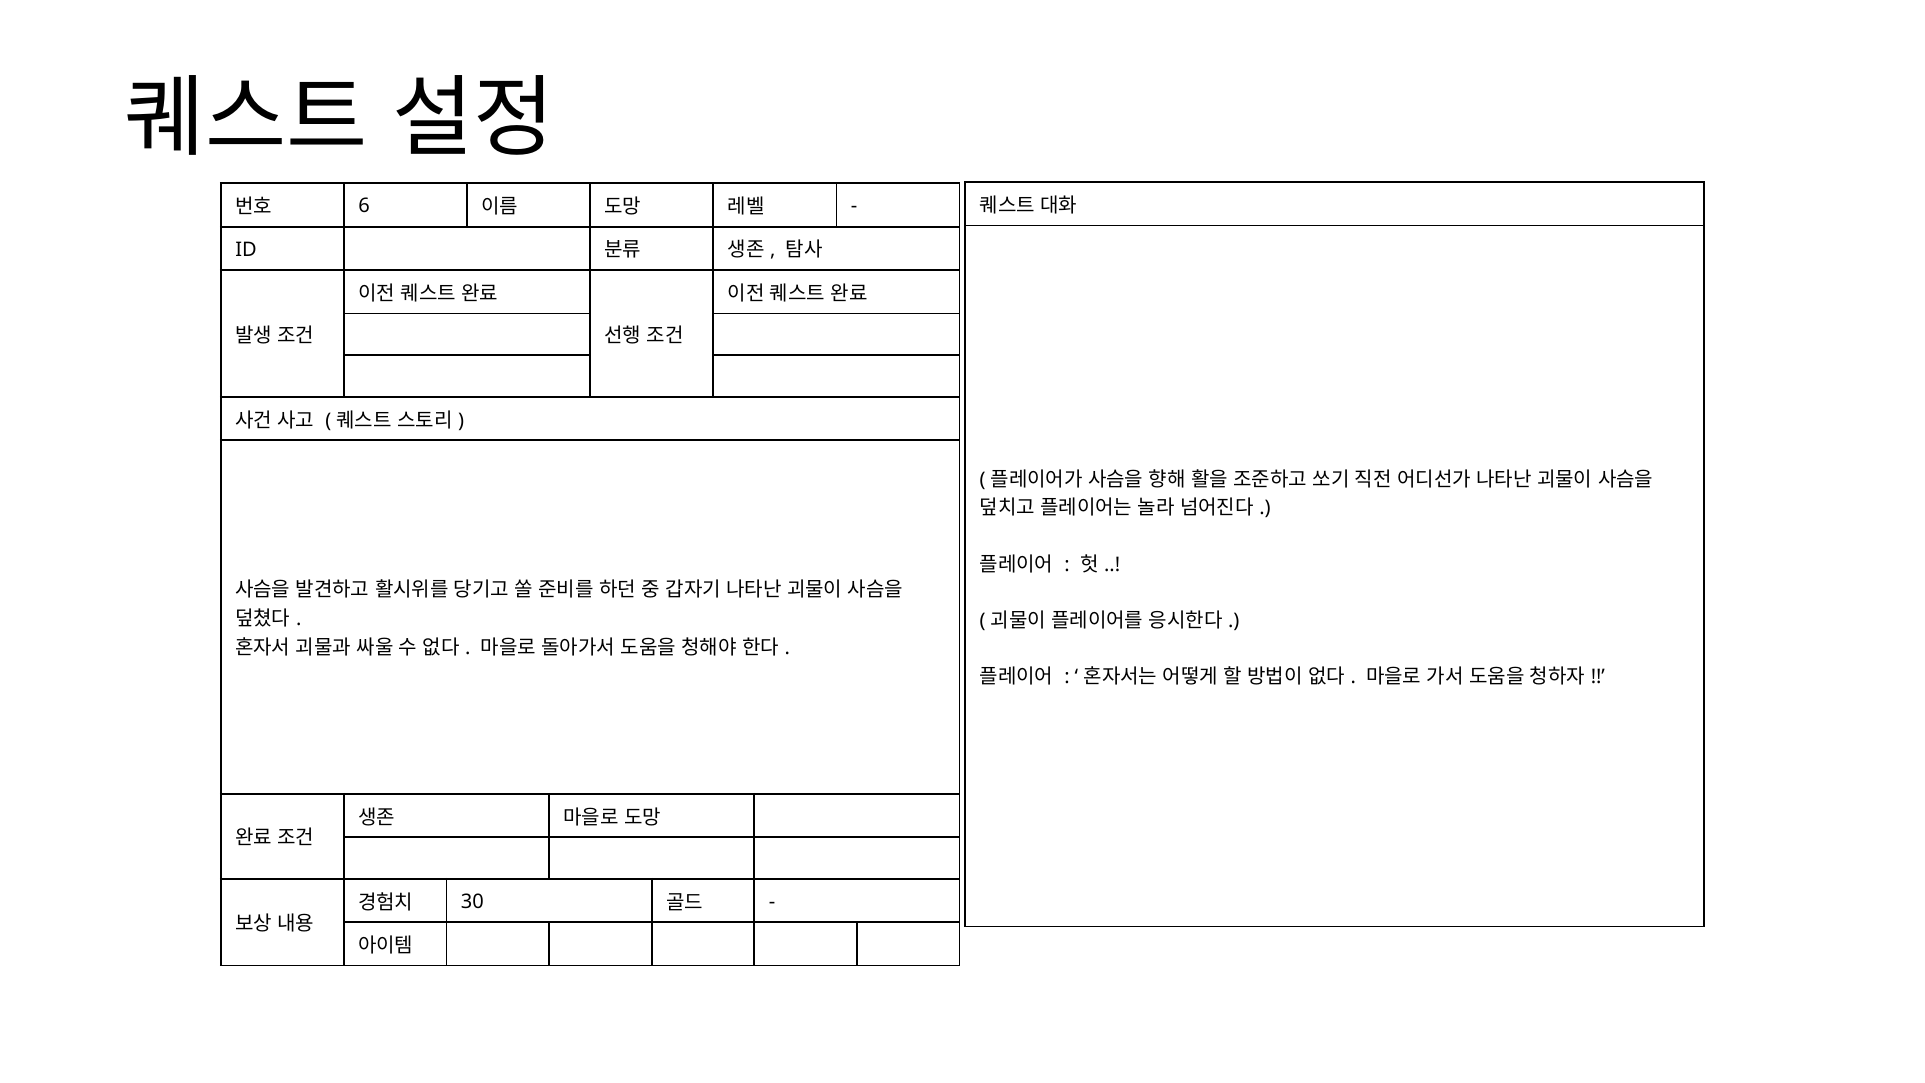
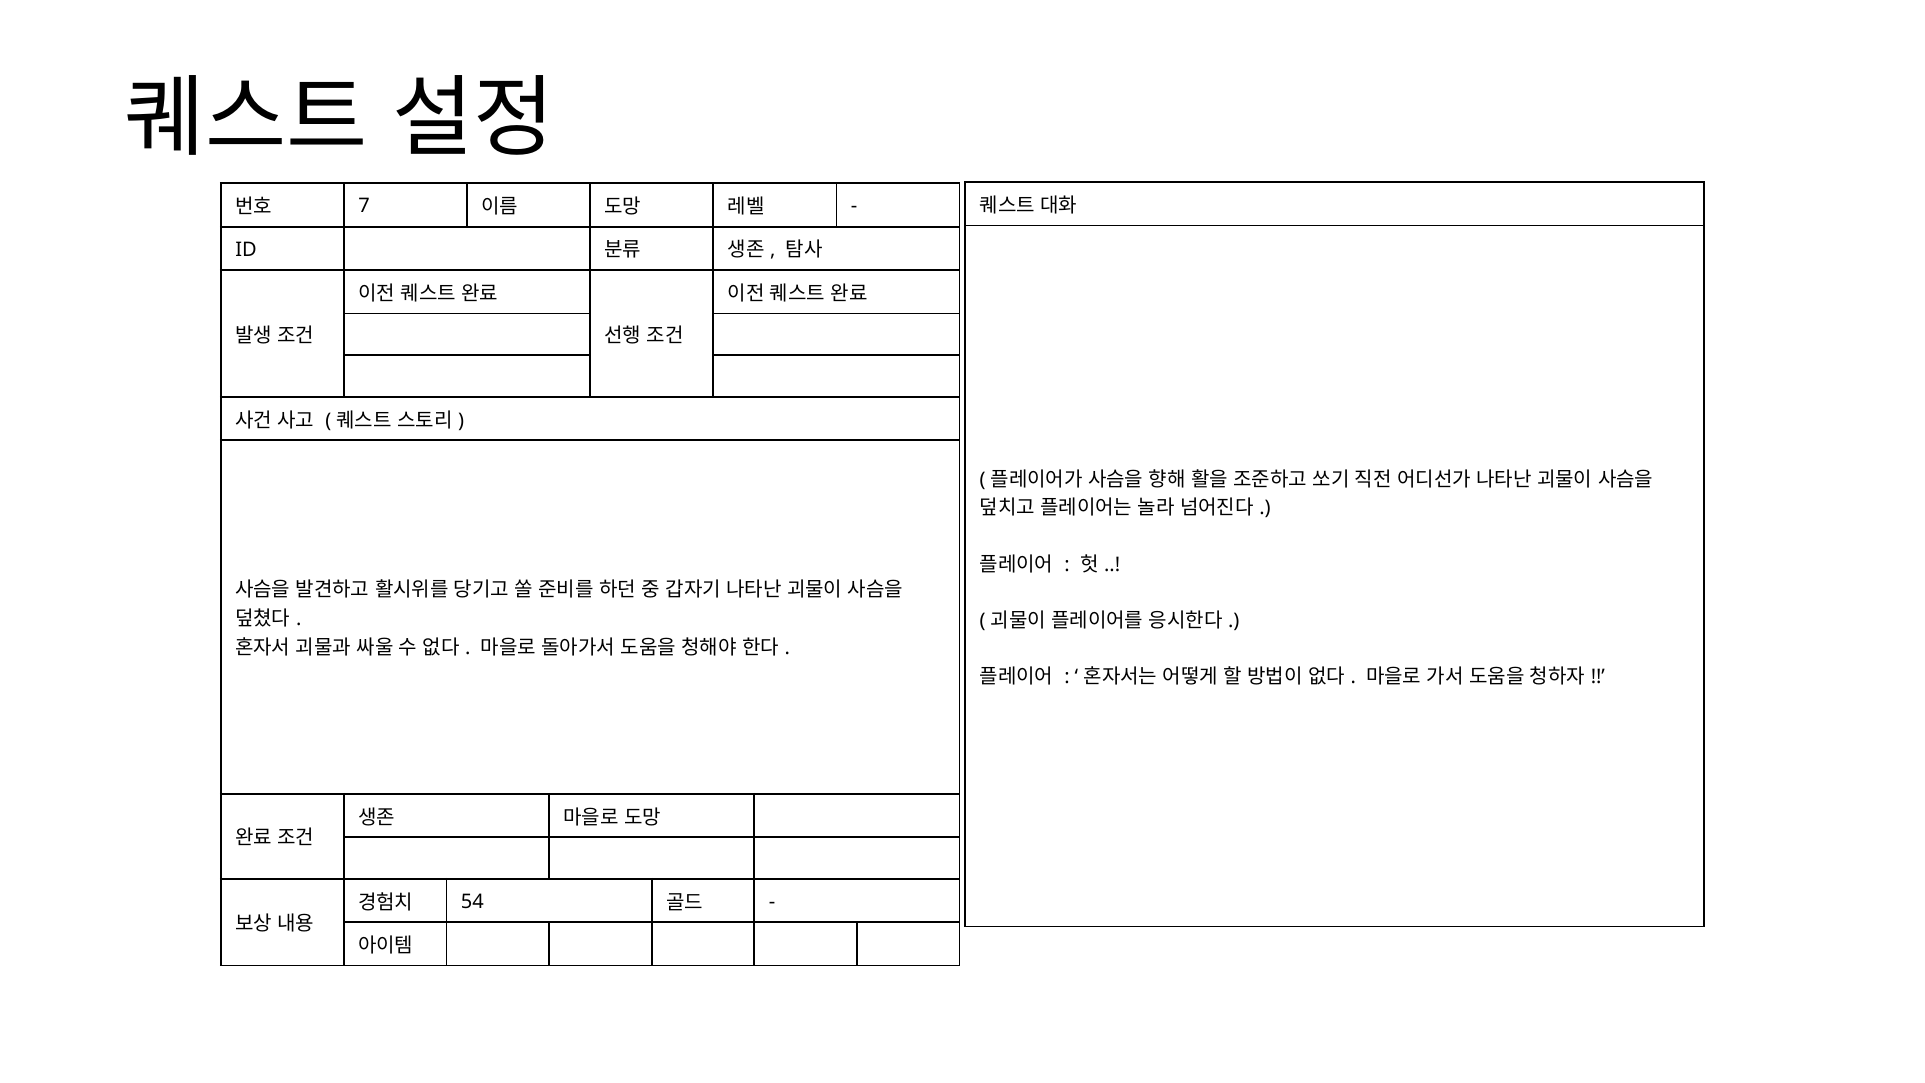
6: 6 -> 7
30: 30 -> 54
